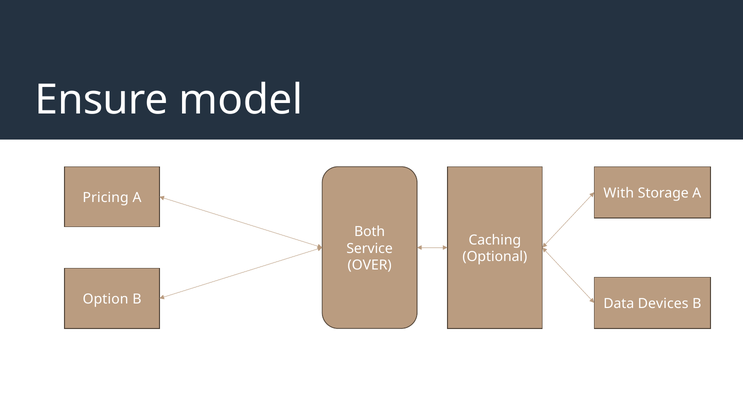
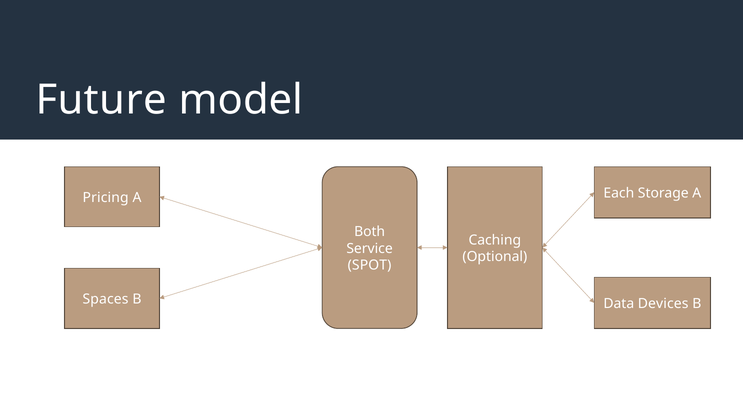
Ensure: Ensure -> Future
With: With -> Each
OVER: OVER -> SPOT
Option: Option -> Spaces
